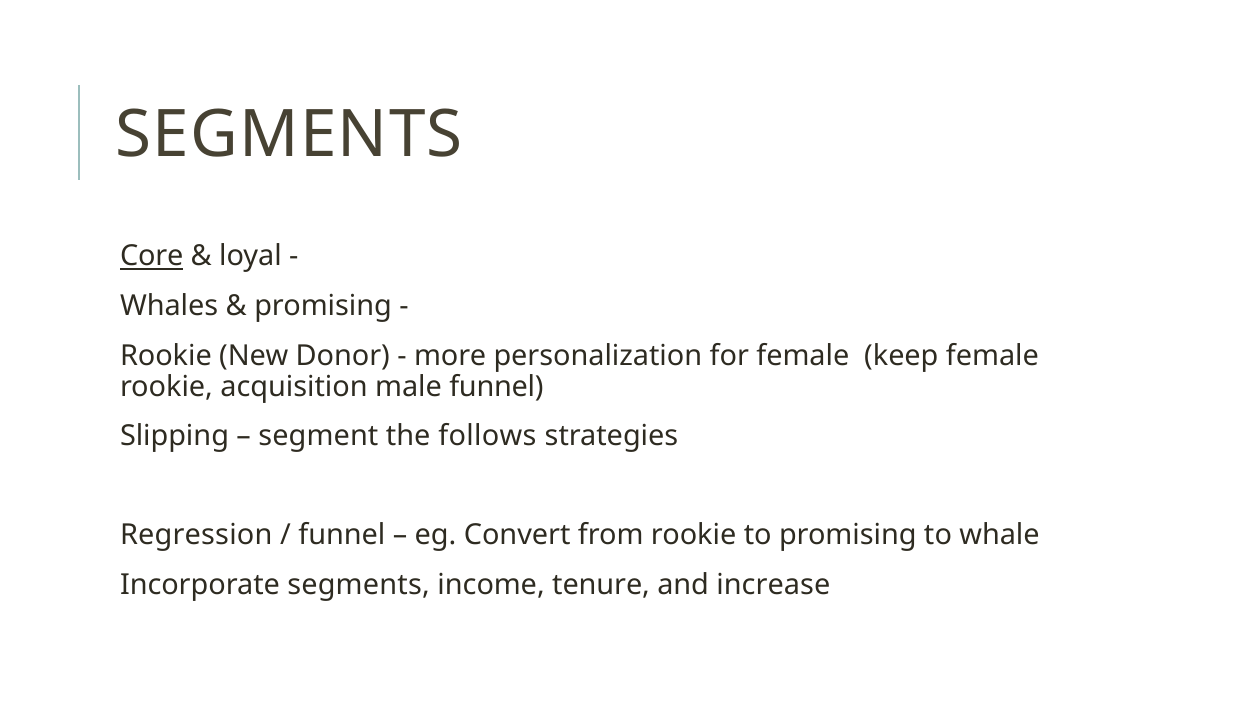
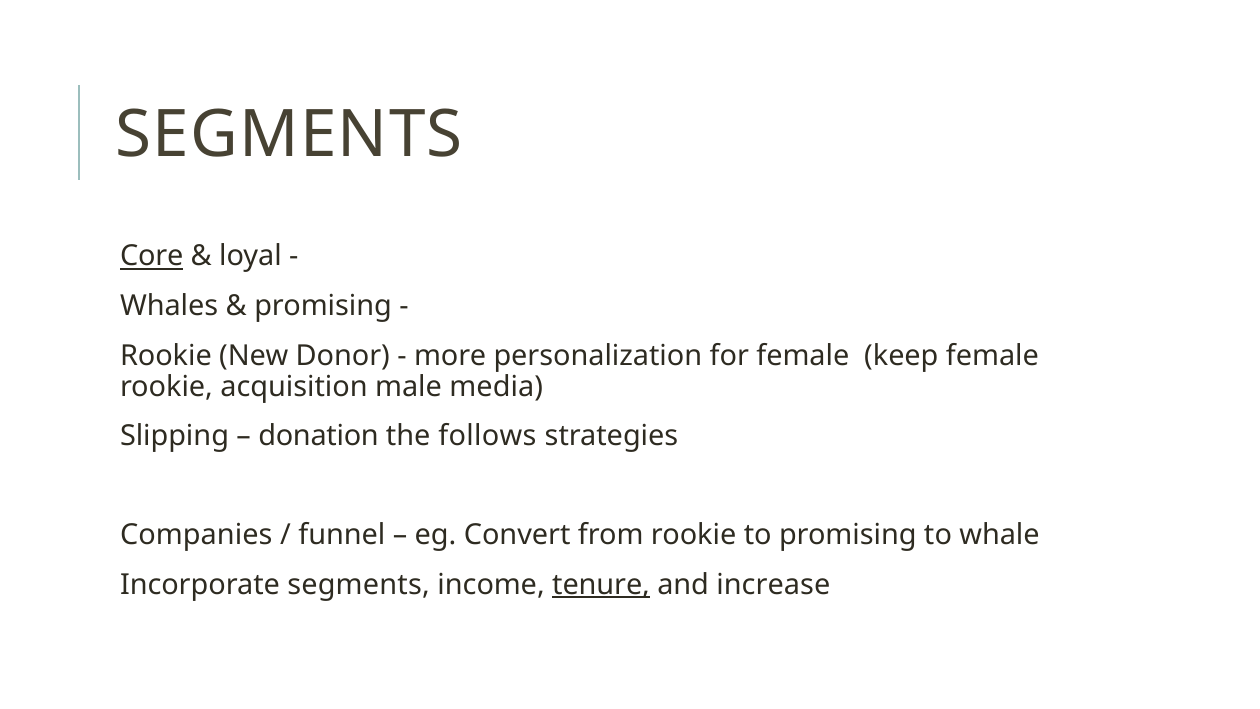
male funnel: funnel -> media
segment: segment -> donation
Regression: Regression -> Companies
tenure underline: none -> present
